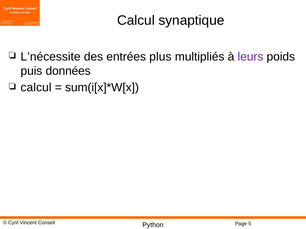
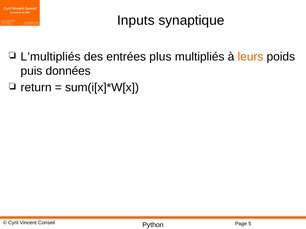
Calcul at (136, 21): Calcul -> Inputs
L’nécessite: L’nécessite -> L’multipliés
leurs colour: purple -> orange
calcul at (36, 88): calcul -> return
